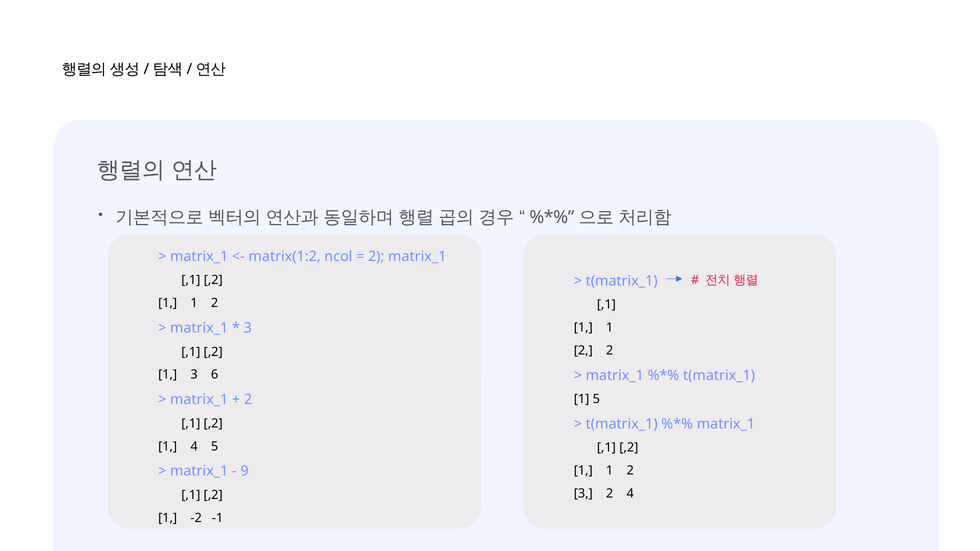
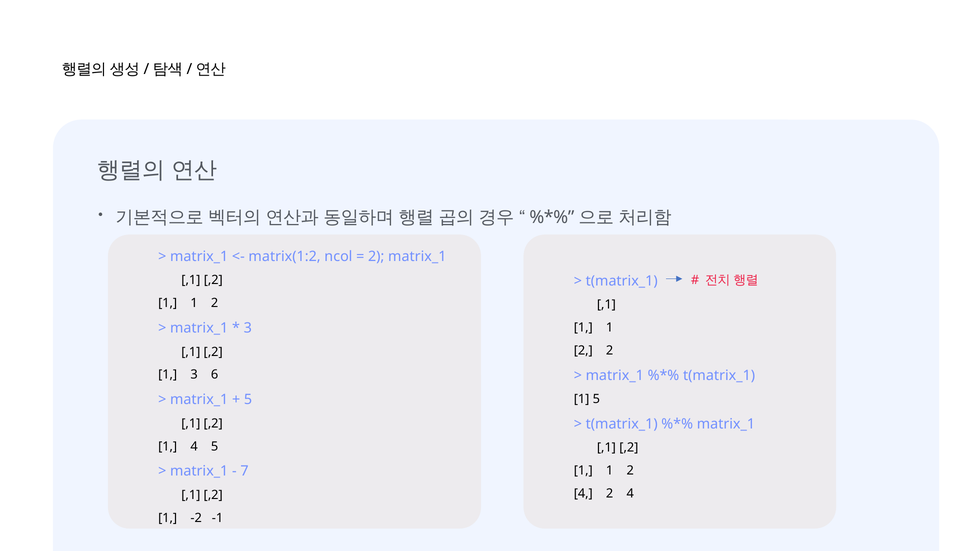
2 at (248, 400): 2 -> 5
9: 9 -> 7
3 at (583, 494): 3 -> 4
